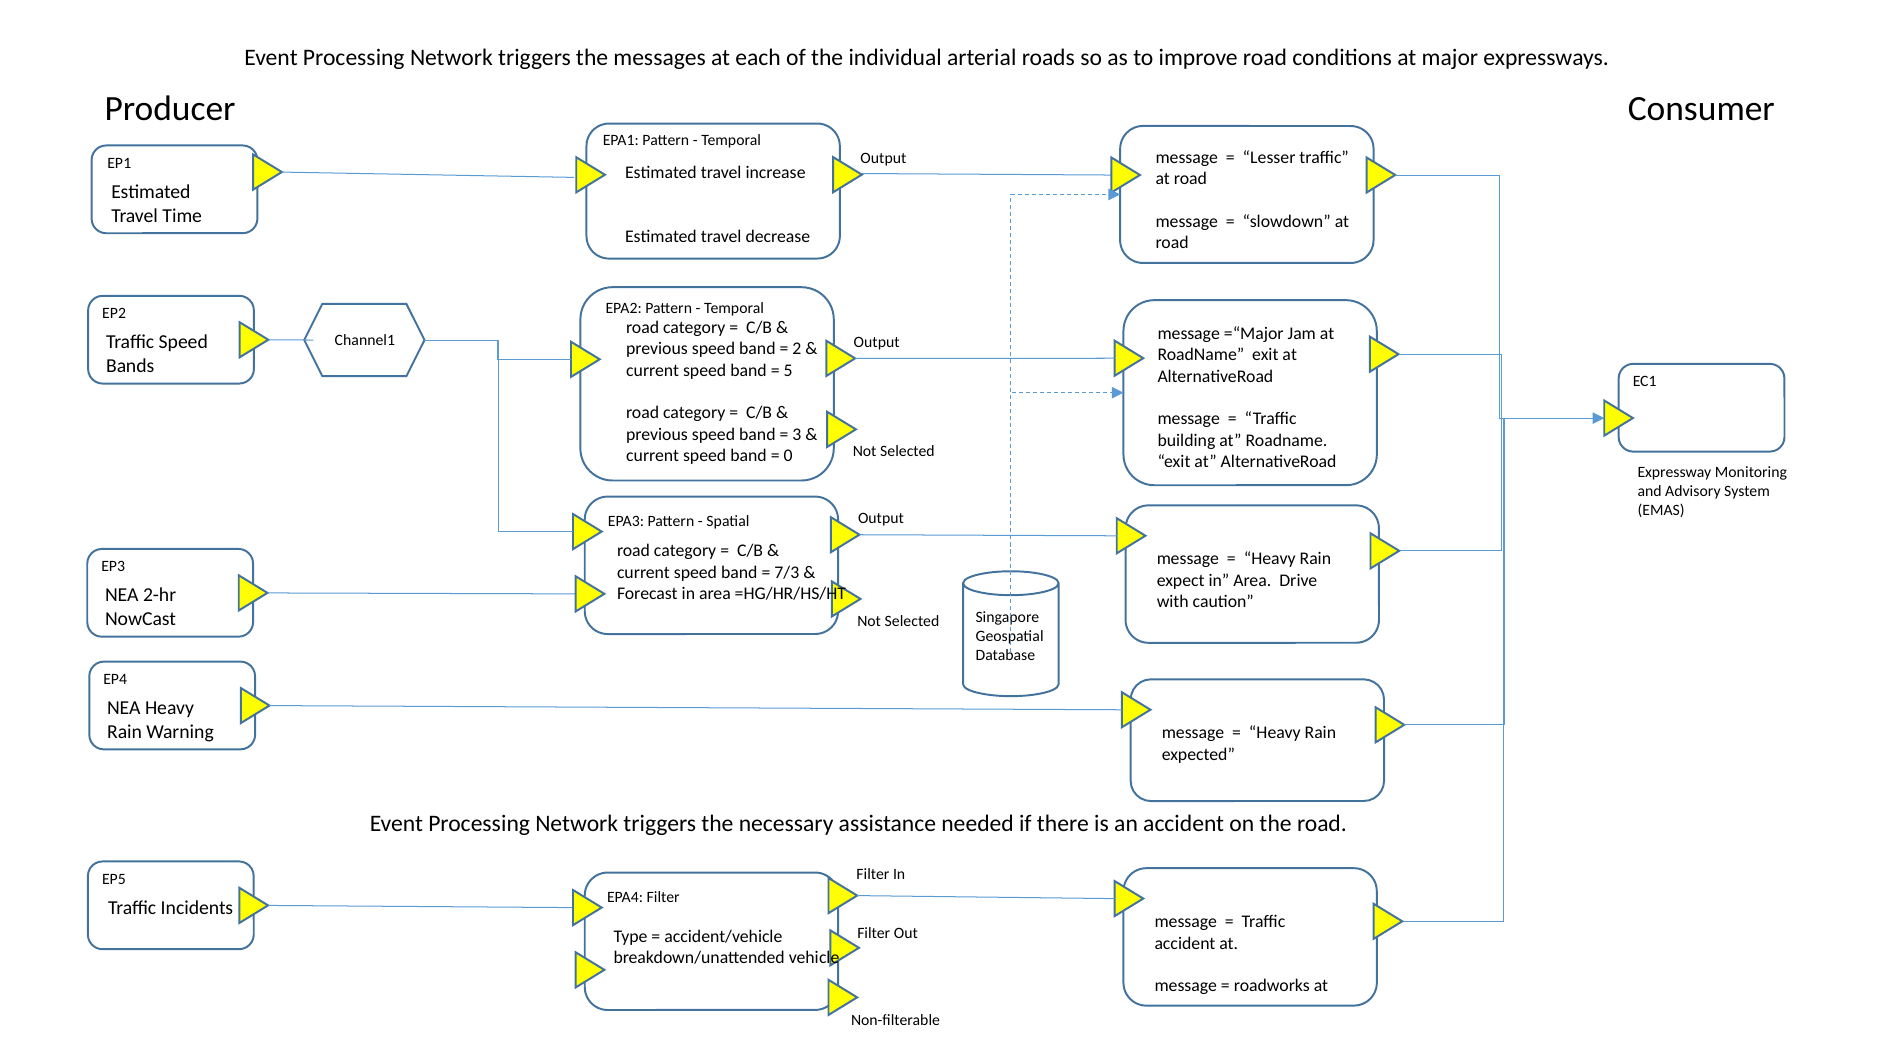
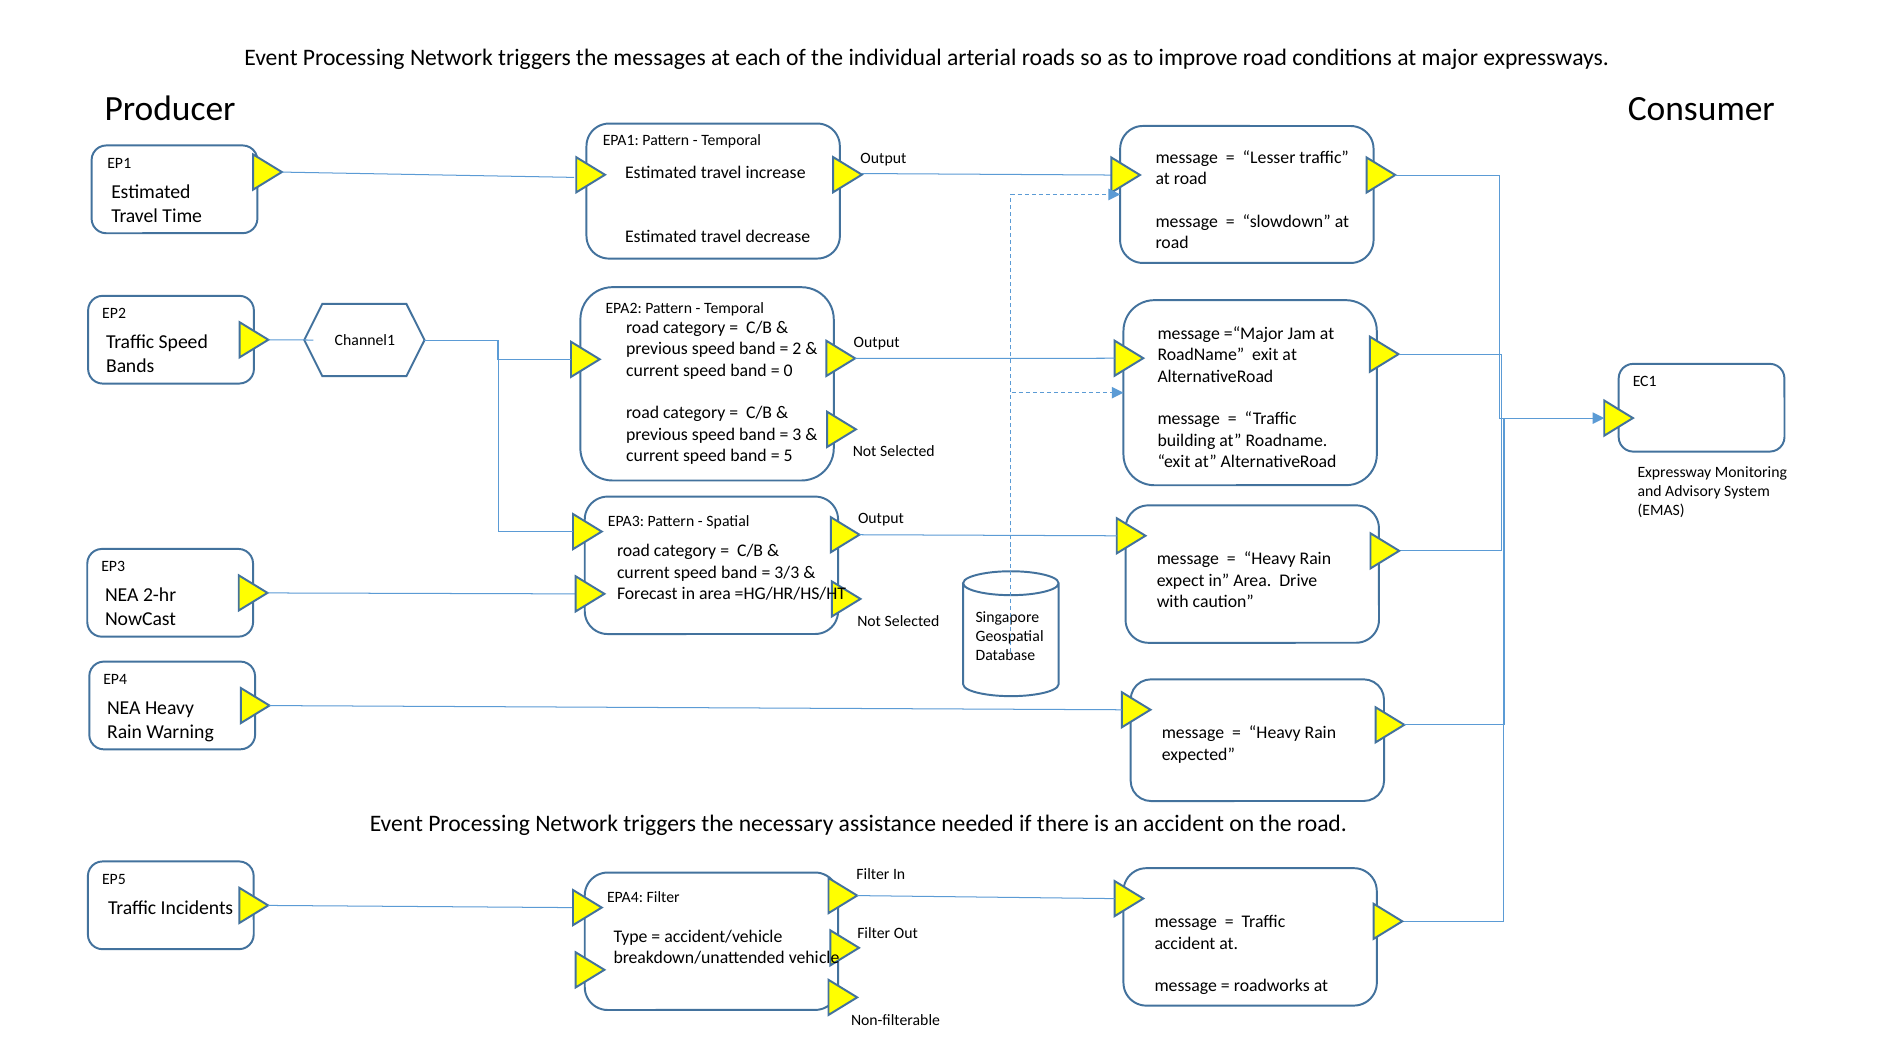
5: 5 -> 0
0: 0 -> 5
7/3: 7/3 -> 3/3
